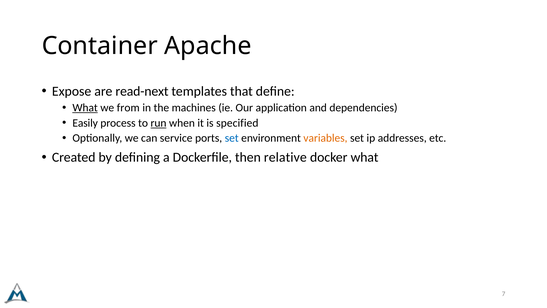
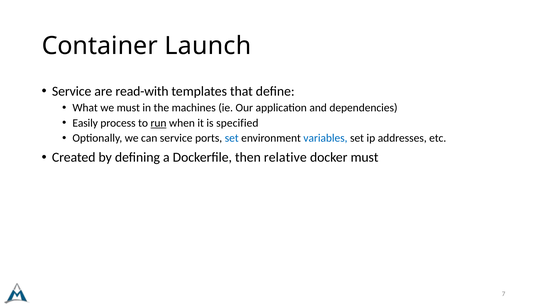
Apache: Apache -> Launch
Expose at (72, 91): Expose -> Service
read-next: read-next -> read-with
What at (85, 108) underline: present -> none
we from: from -> must
variables colour: orange -> blue
docker what: what -> must
